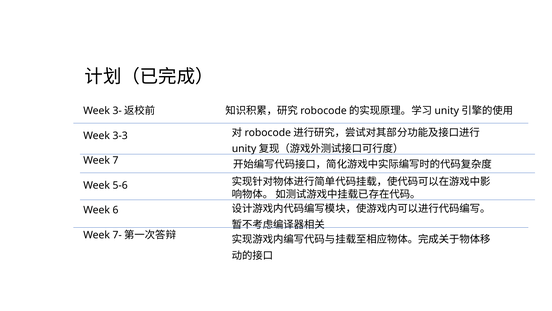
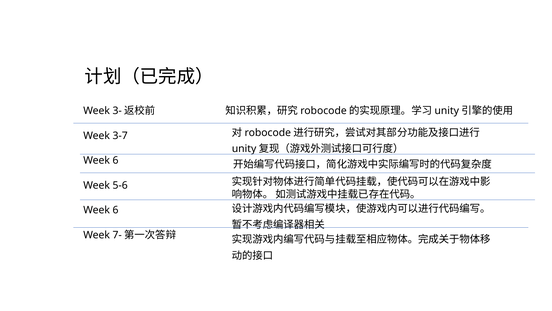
3-3: 3-3 -> 3-7
7 at (116, 160): 7 -> 6
